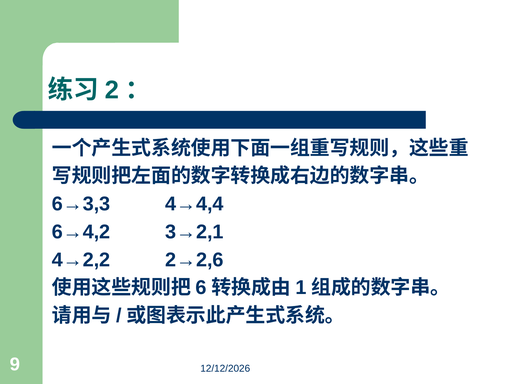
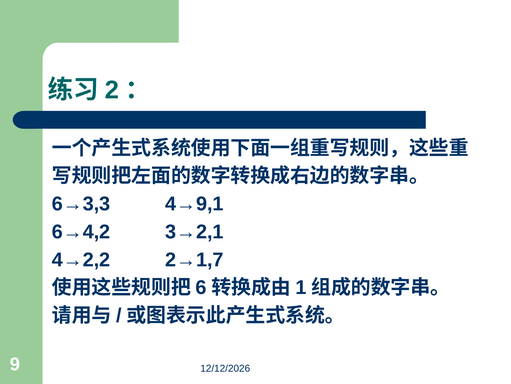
4→4,4: 4→4,4 -> 4→9,1
2→2,6: 2→2,6 -> 2→1,7
